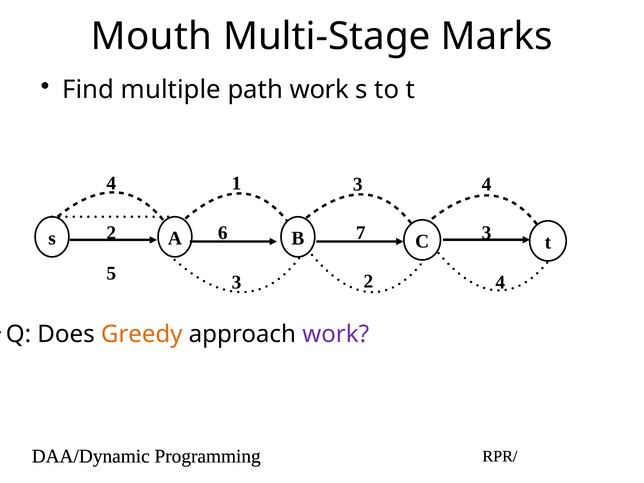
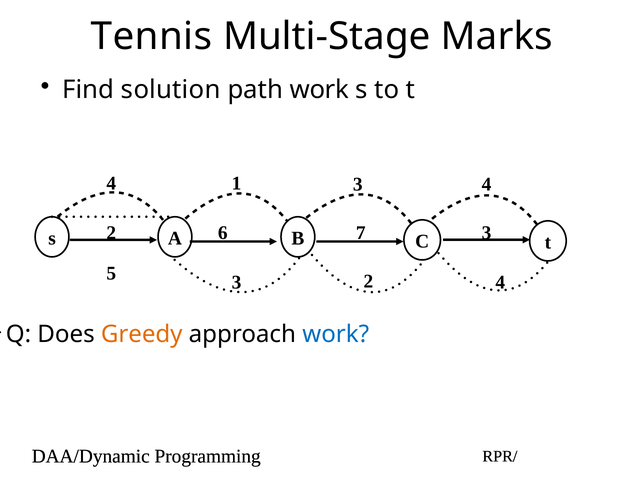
Mouth: Mouth -> Tennis
multiple: multiple -> solution
work at (336, 334) colour: purple -> blue
